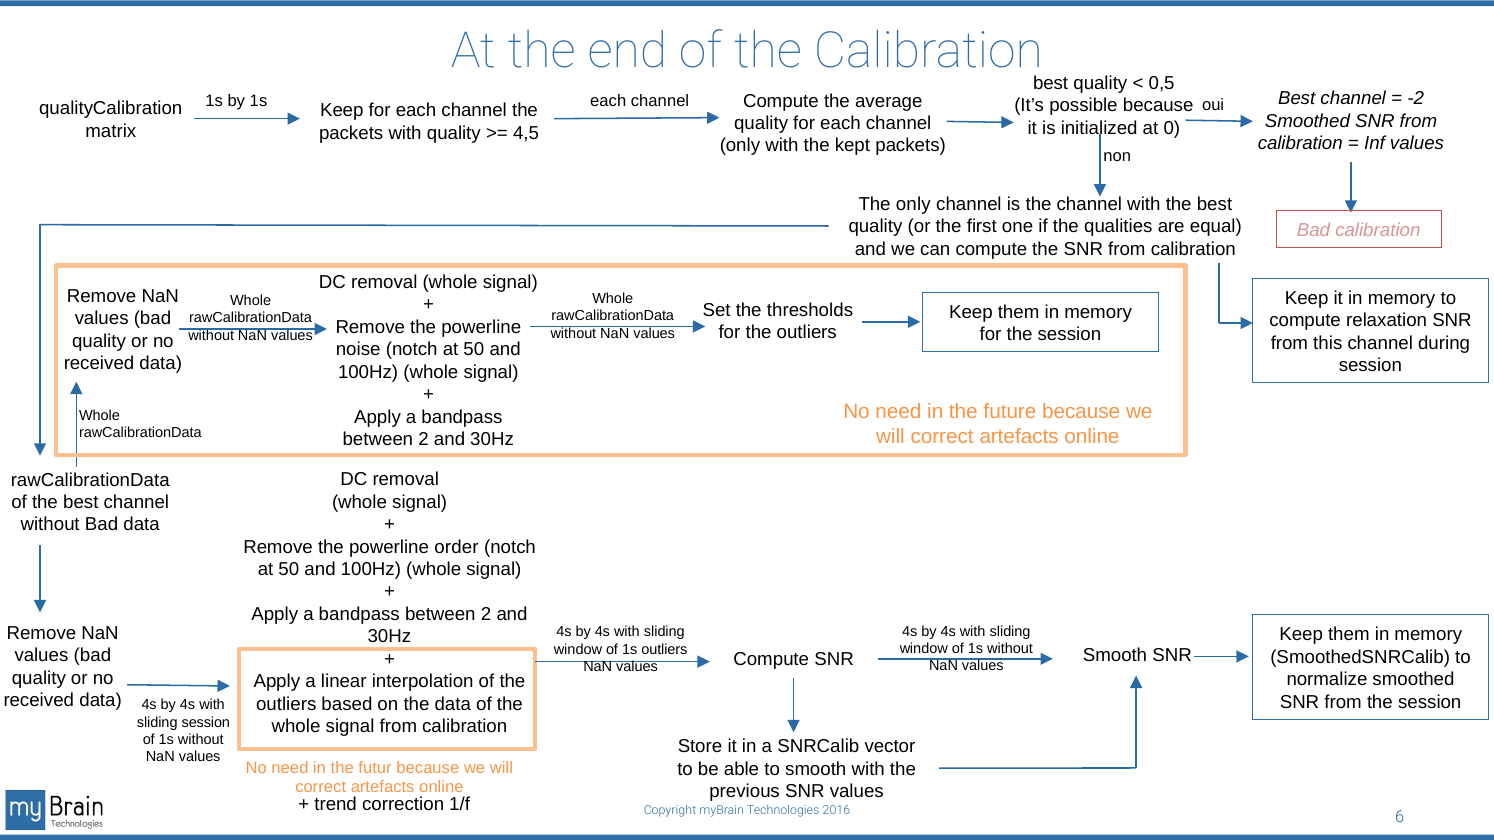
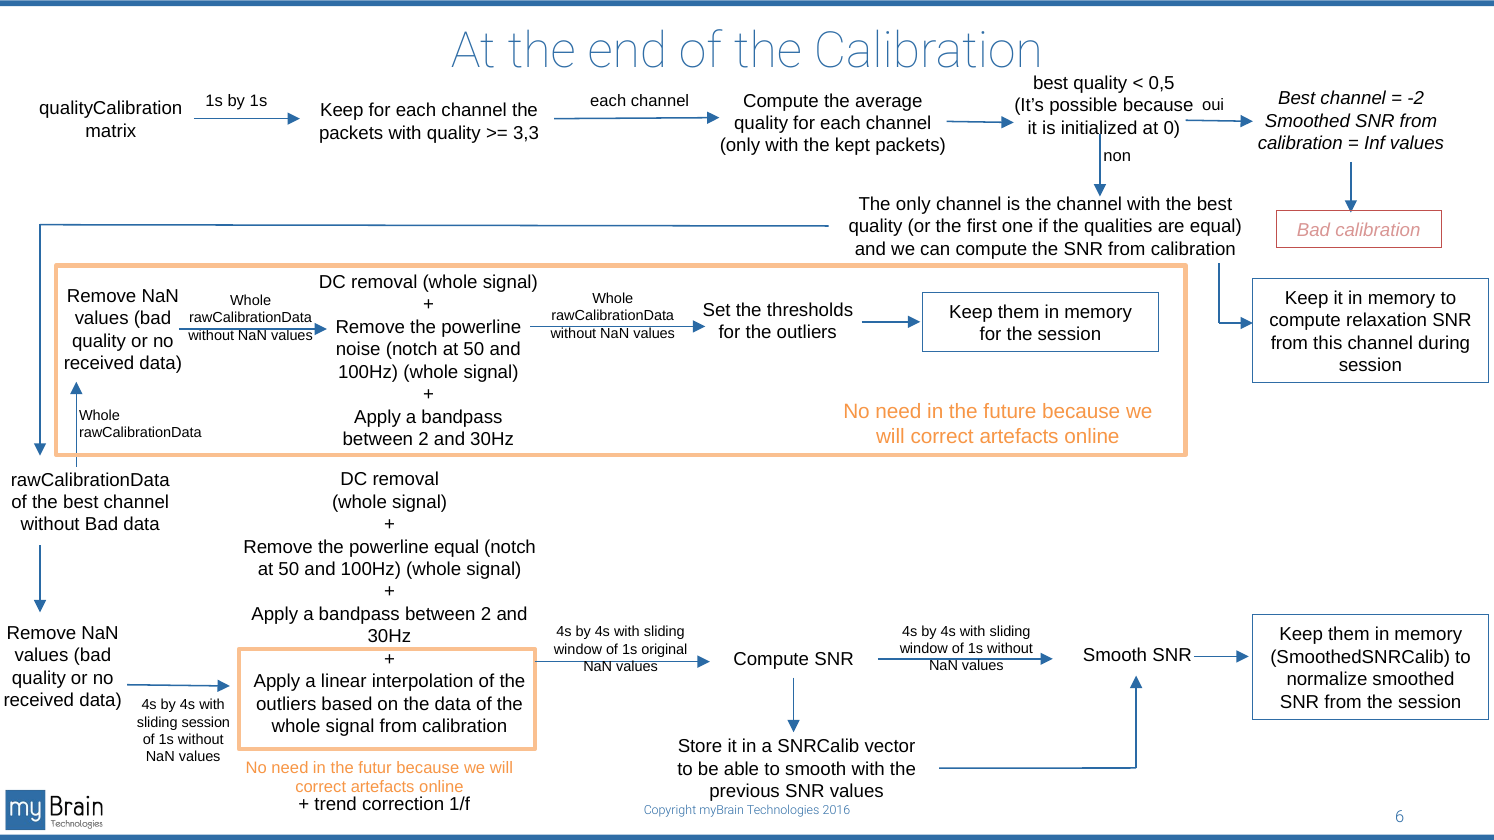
4,5: 4,5 -> 3,3
powerline order: order -> equal
1s outliers: outliers -> original
